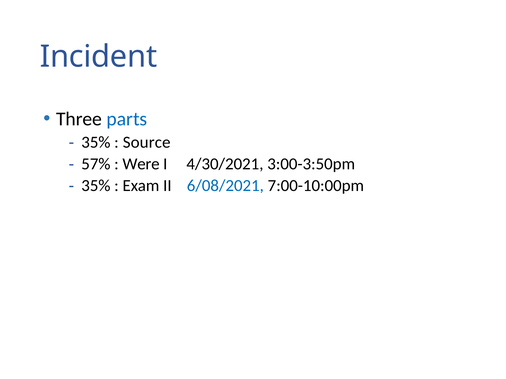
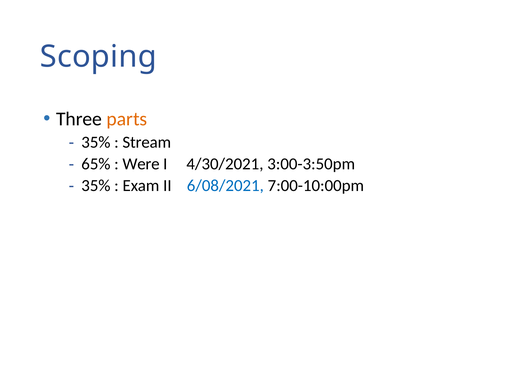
Incident: Incident -> Scoping
parts colour: blue -> orange
Source: Source -> Stream
57%: 57% -> 65%
